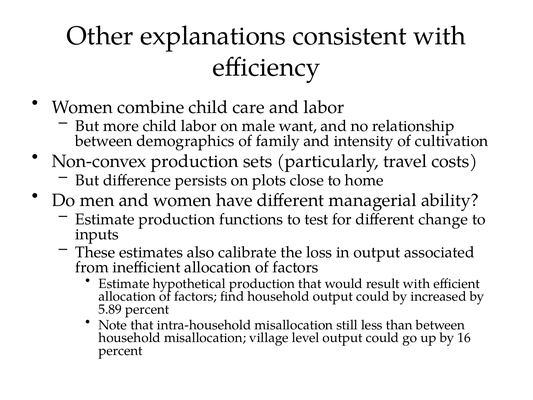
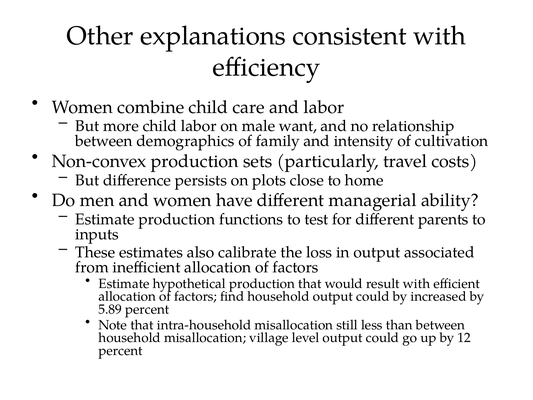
change: change -> parents
16: 16 -> 12
